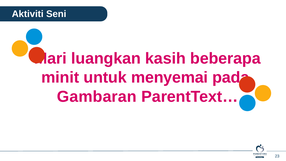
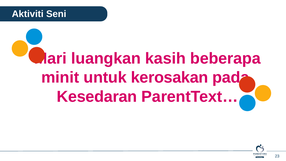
menyemai: menyemai -> kerosakan
Gambaran: Gambaran -> Kesedaran
